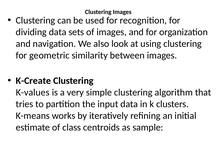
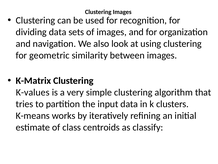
K-Create: K-Create -> K-Matrix
sample: sample -> classify
